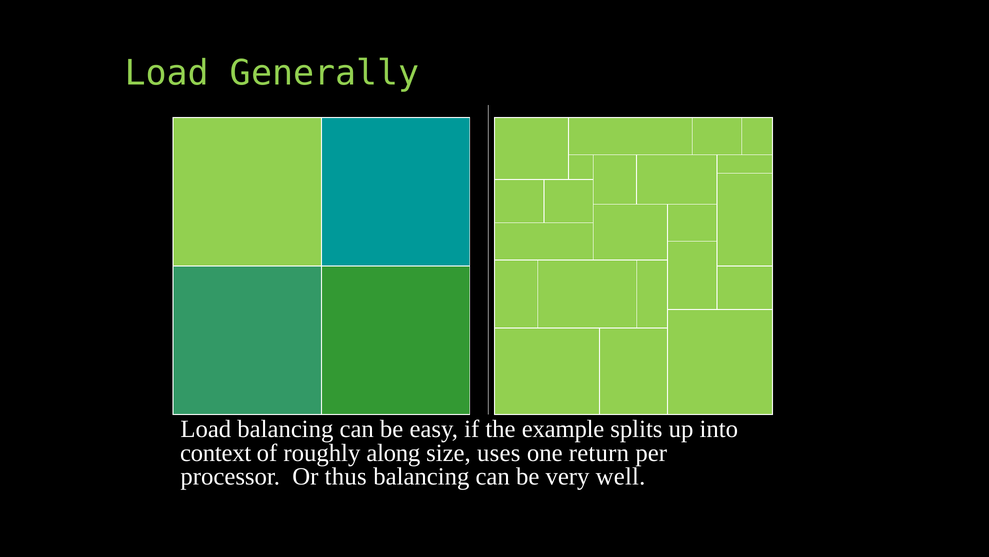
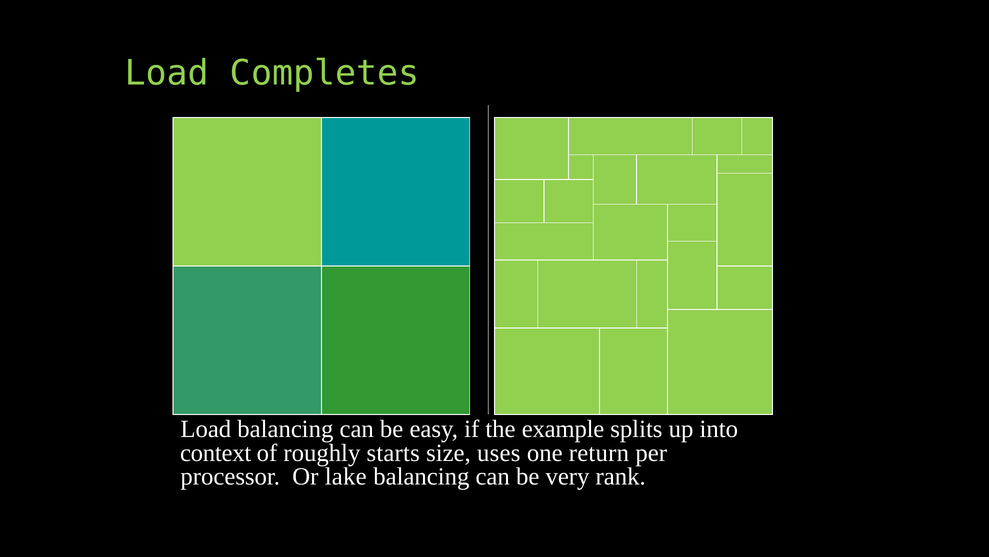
Generally: Generally -> Completes
along: along -> starts
thus: thus -> lake
well: well -> rank
